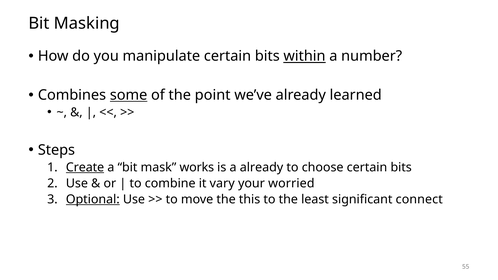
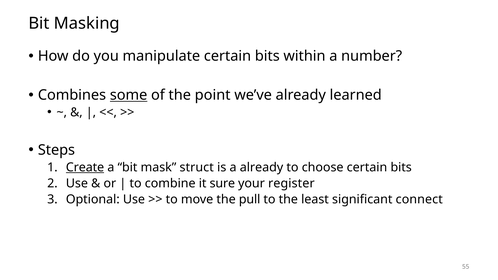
within underline: present -> none
works: works -> struct
vary: vary -> sure
worried: worried -> register
Optional underline: present -> none
this: this -> pull
